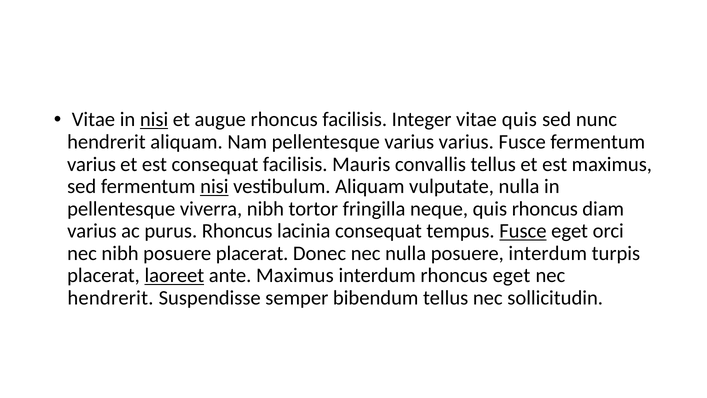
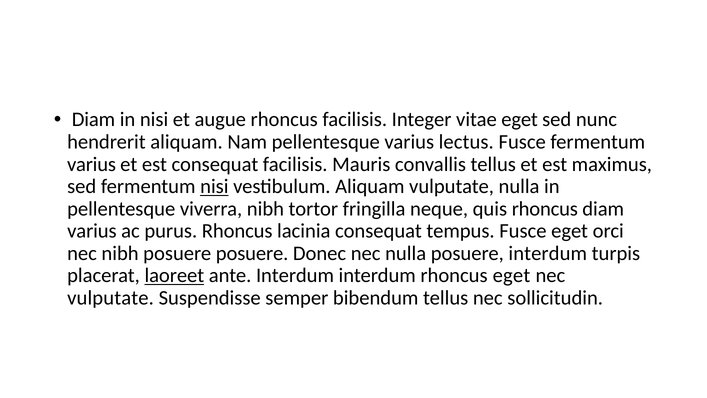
Vitae at (93, 120): Vitae -> Diam
nisi at (154, 120) underline: present -> none
vitae quis: quis -> eget
varius varius: varius -> lectus
Fusce at (523, 231) underline: present -> none
posuere placerat: placerat -> posuere
ante Maximus: Maximus -> Interdum
hendrerit at (110, 298): hendrerit -> vulputate
